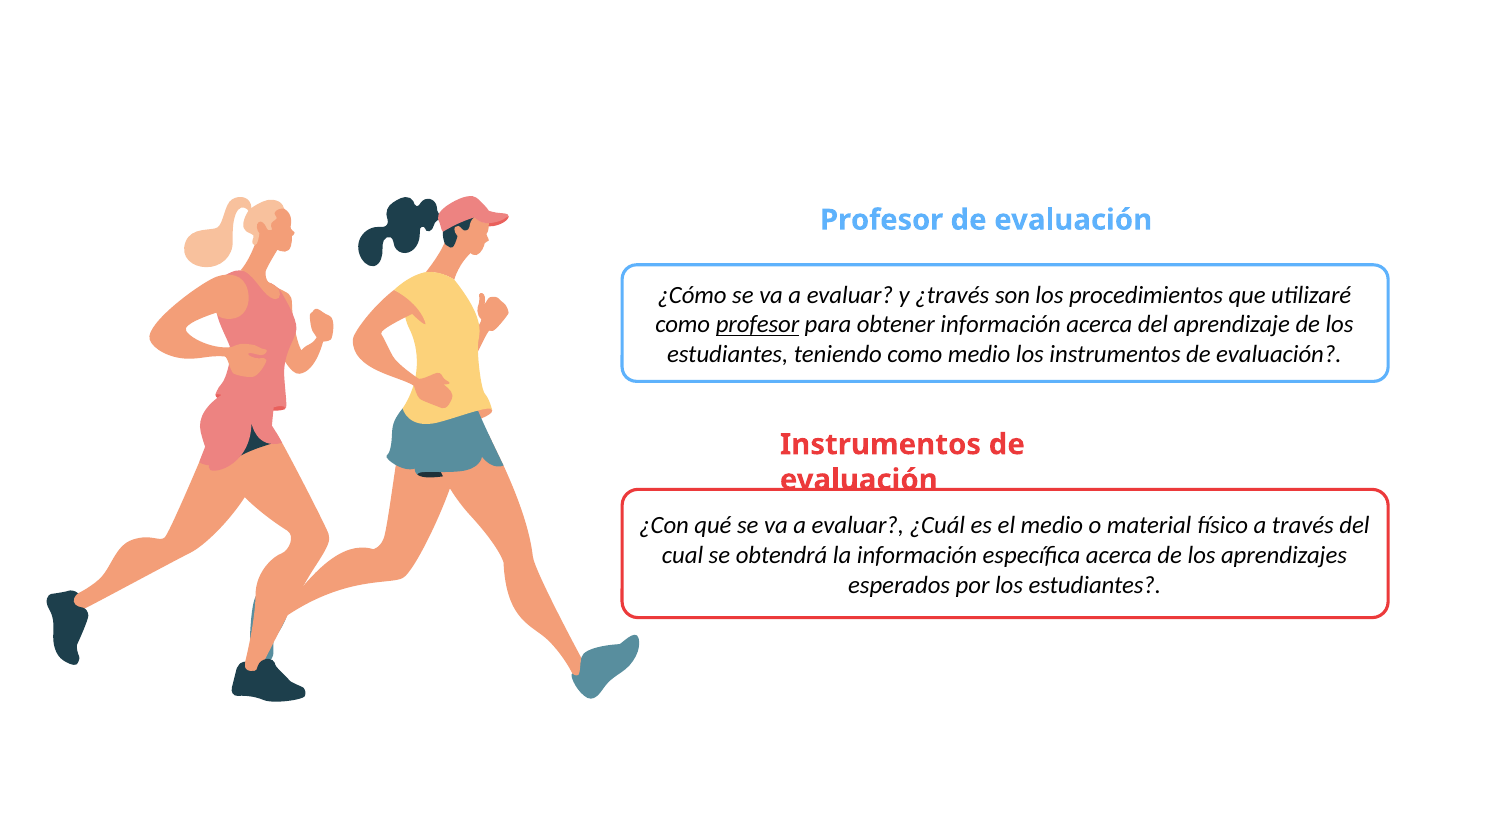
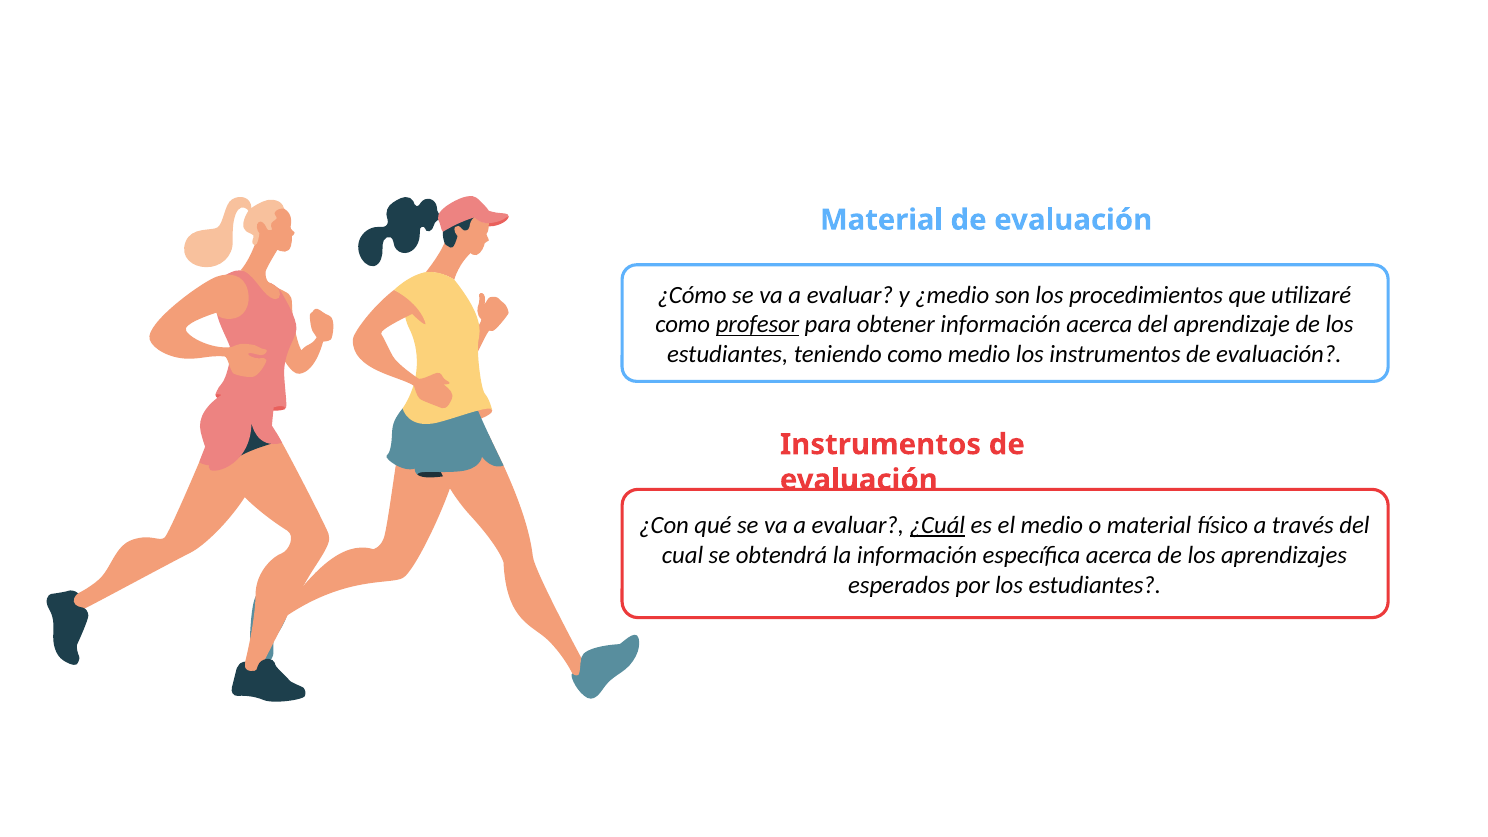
Profesor at (882, 220): Profesor -> Material
¿través: ¿través -> ¿medio
¿Cuál underline: none -> present
